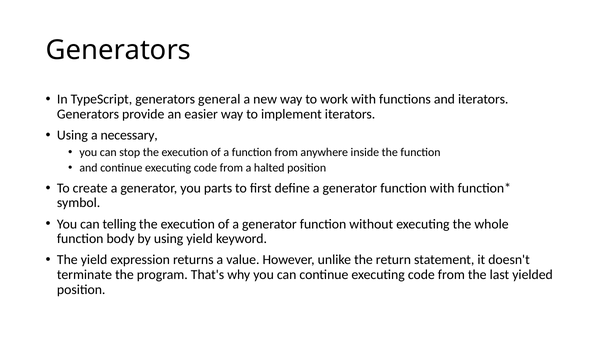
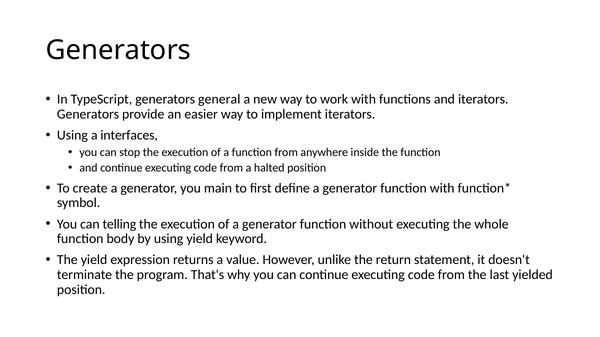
necessary: necessary -> interfaces
parts: parts -> main
